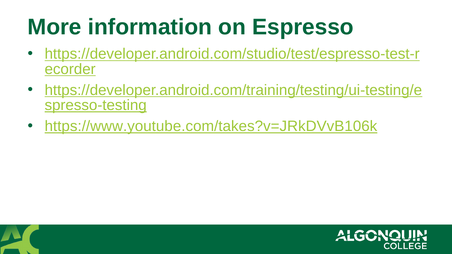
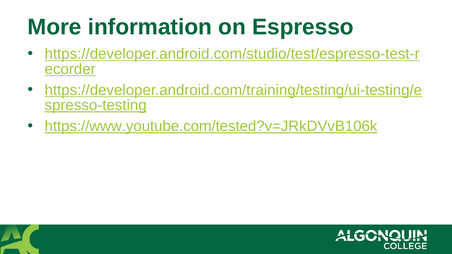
https://www.youtube.com/takes?v=JRkDVvB106k: https://www.youtube.com/takes?v=JRkDVvB106k -> https://www.youtube.com/tested?v=JRkDVvB106k
